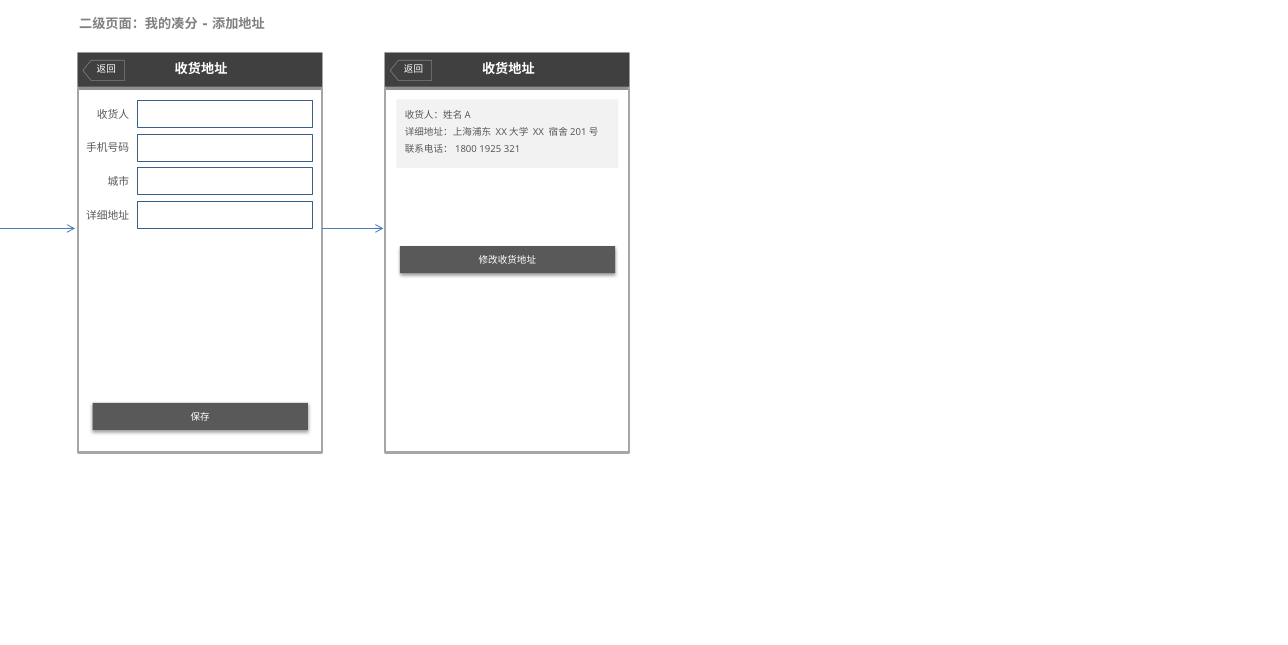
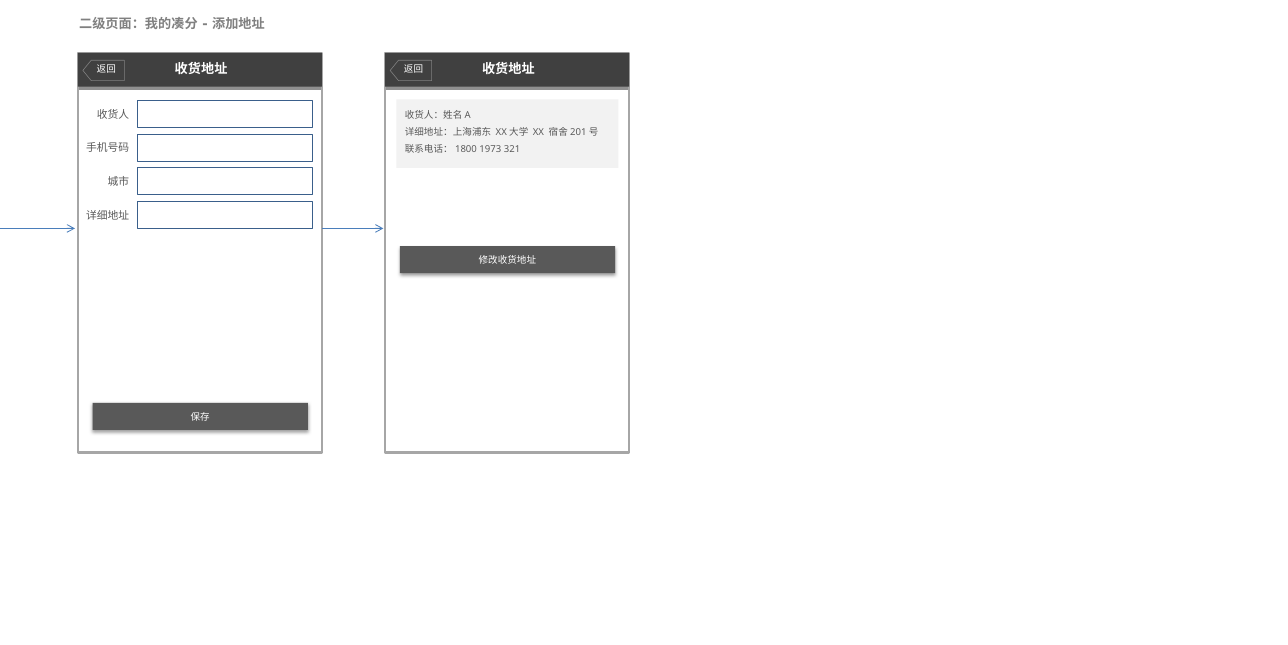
1925: 1925 -> 1973
